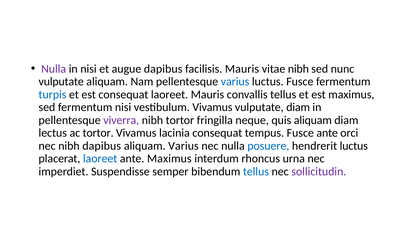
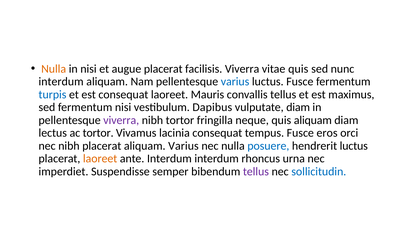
Nulla at (54, 69) colour: purple -> orange
augue dapibus: dapibus -> placerat
facilisis Mauris: Mauris -> Viverra
vitae nibh: nibh -> quis
vulputate at (61, 81): vulputate -> interdum
vestibulum Vivamus: Vivamus -> Dapibus
Fusce ante: ante -> eros
nibh dapibus: dapibus -> placerat
laoreet at (100, 158) colour: blue -> orange
ante Maximus: Maximus -> Interdum
tellus at (256, 171) colour: blue -> purple
sollicitudin colour: purple -> blue
